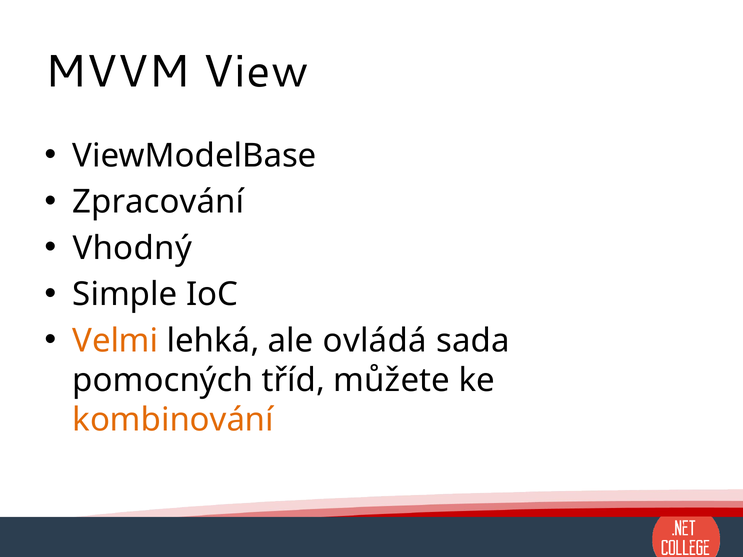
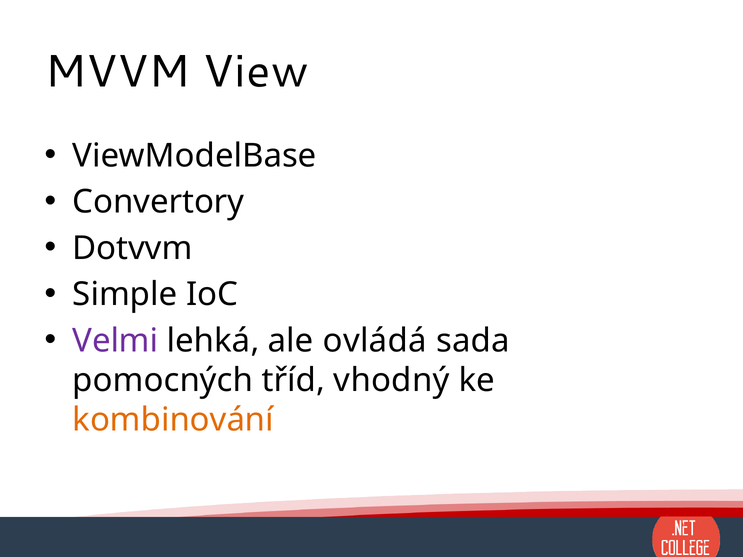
Zpracování: Zpracování -> Convertory
Vhodný: Vhodný -> Dotvvm
Velmi colour: orange -> purple
můžete: můžete -> vhodný
